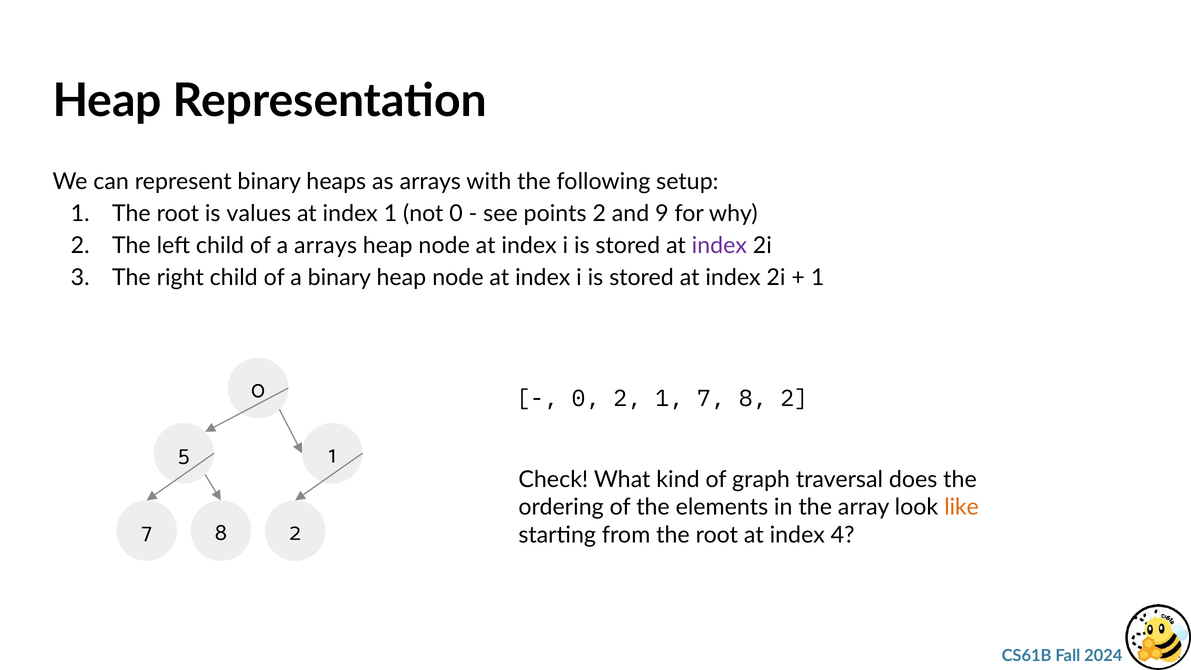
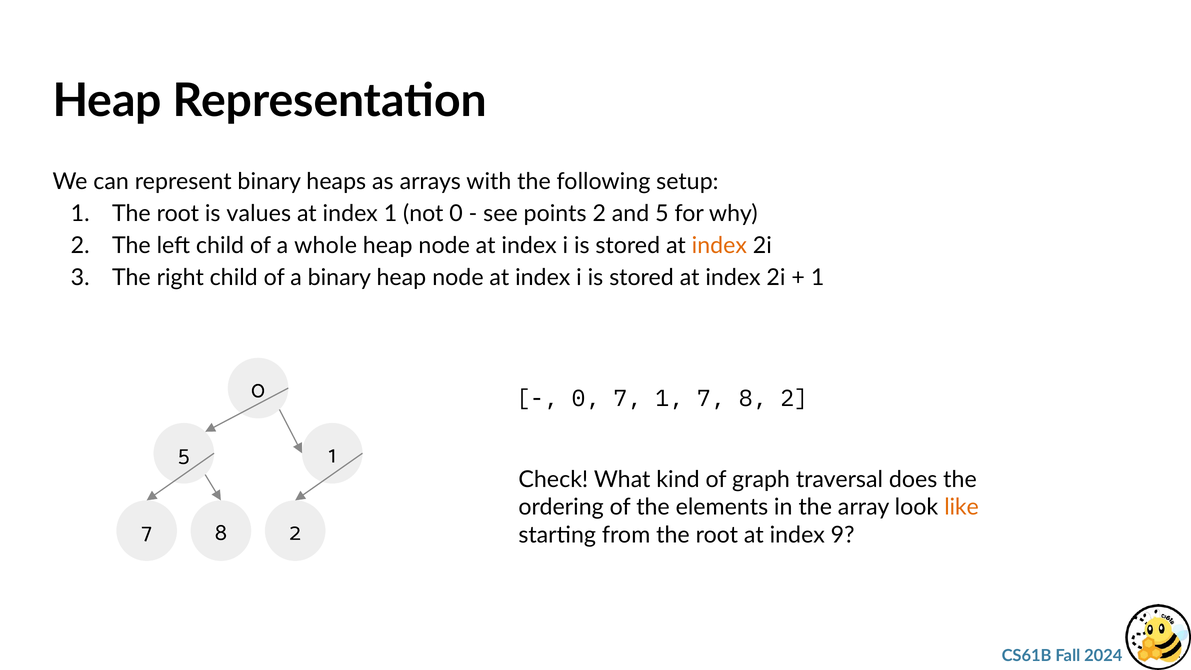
and 9: 9 -> 5
a arrays: arrays -> whole
index at (719, 246) colour: purple -> orange
0 2: 2 -> 7
4: 4 -> 9
